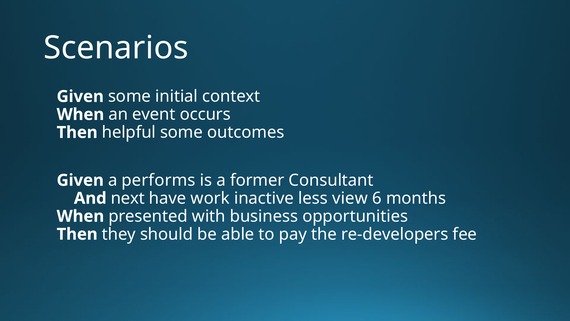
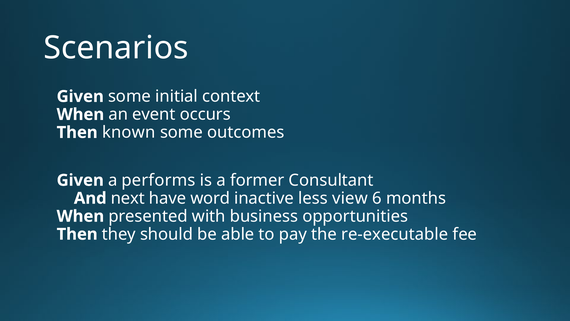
helpful: helpful -> known
work: work -> word
re-developers: re-developers -> re-executable
